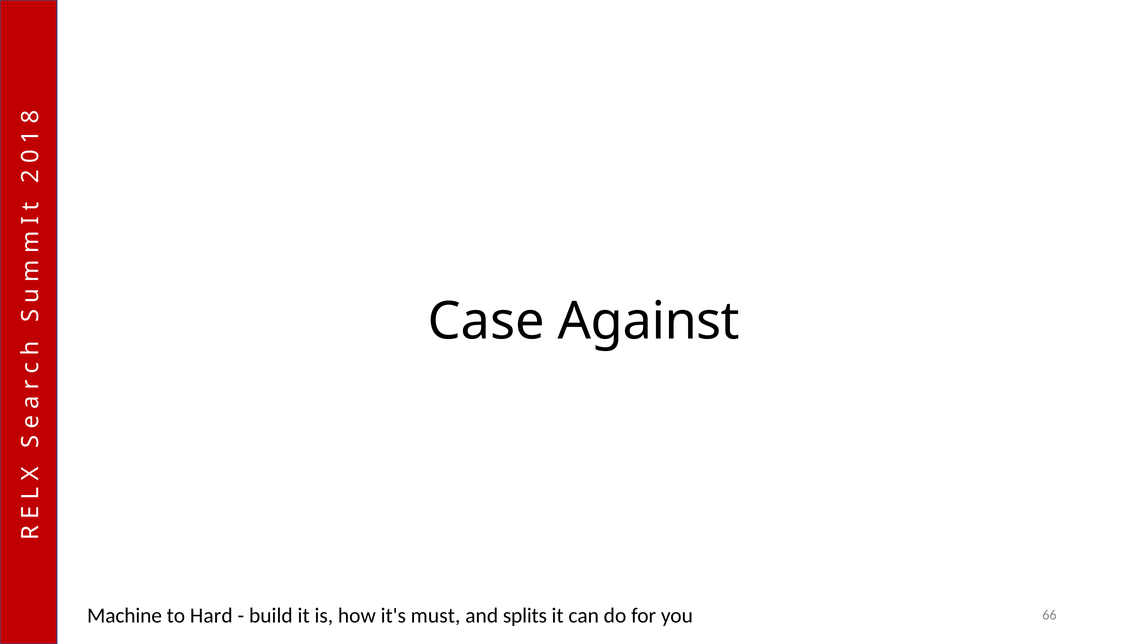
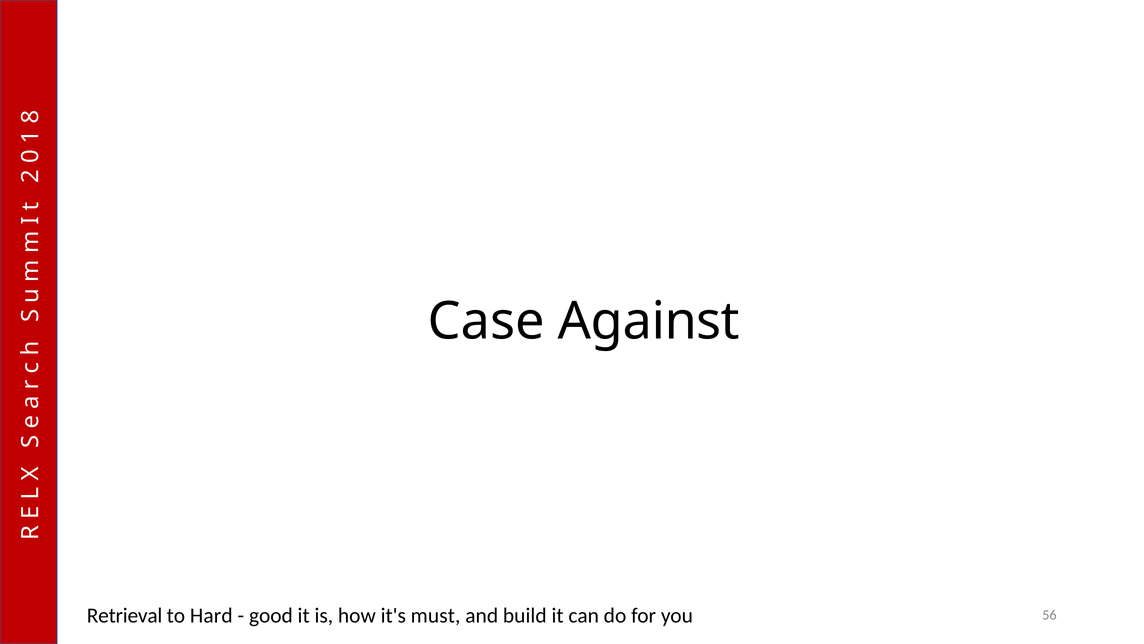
Machine: Machine -> Retrieval
build: build -> good
splits: splits -> build
66: 66 -> 56
